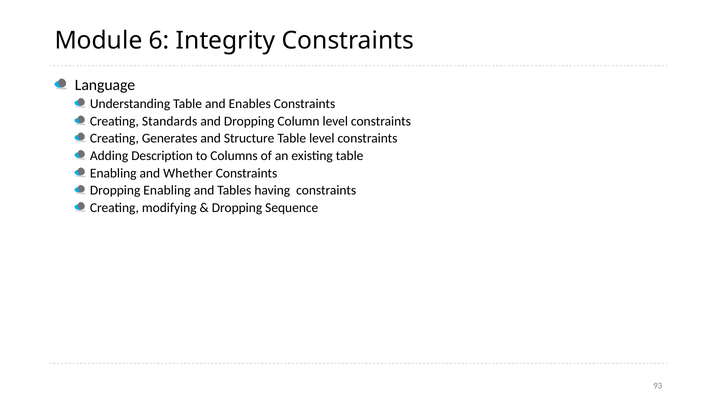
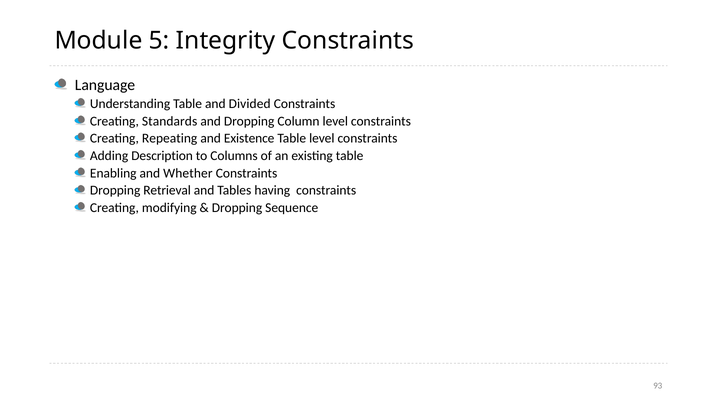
6: 6 -> 5
Enables: Enables -> Divided
Generates: Generates -> Repeating
Structure: Structure -> Existence
Dropping Enabling: Enabling -> Retrieval
